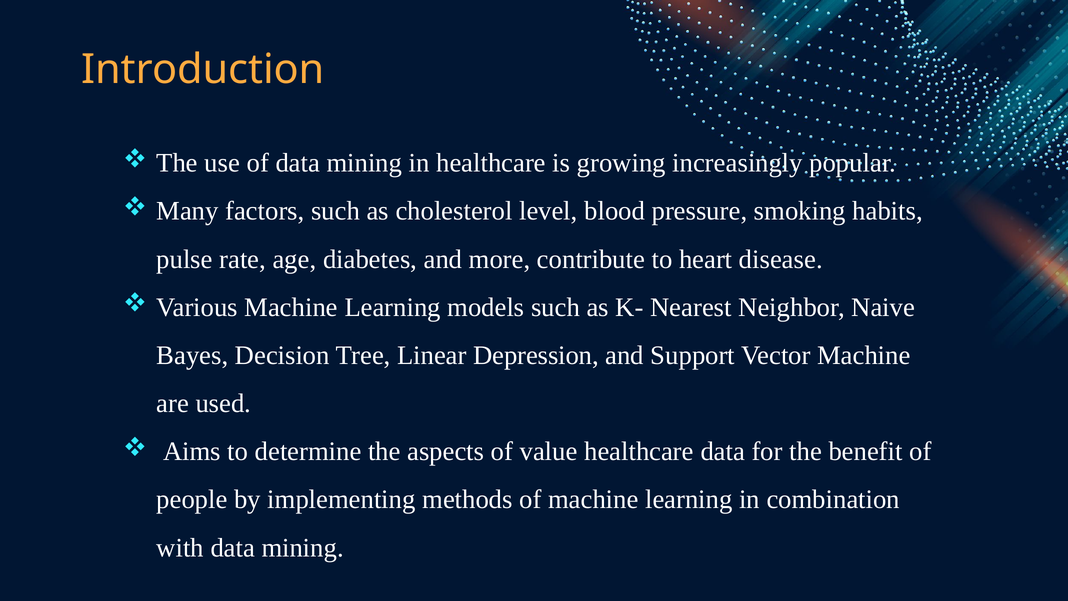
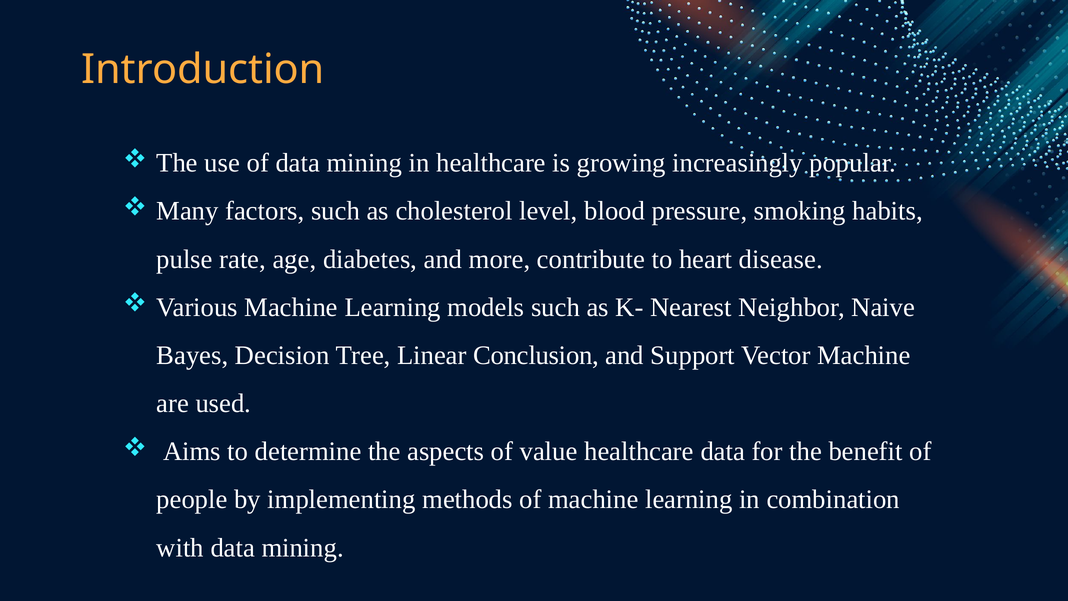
Depression: Depression -> Conclusion
